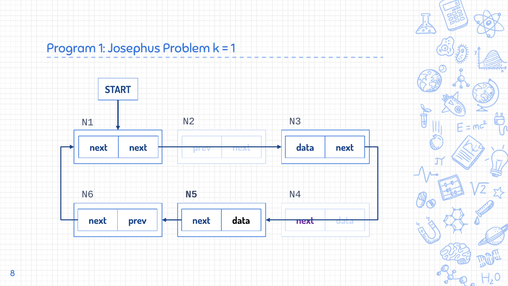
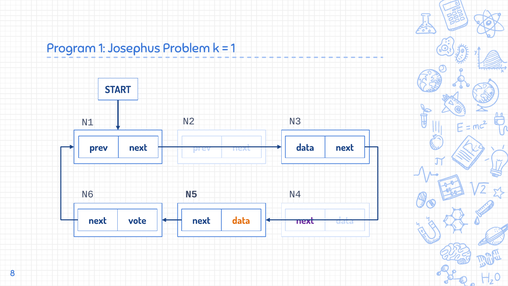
next at (99, 147): next -> prev
prev at (137, 220): prev -> vote
data at (241, 220) colour: black -> orange
